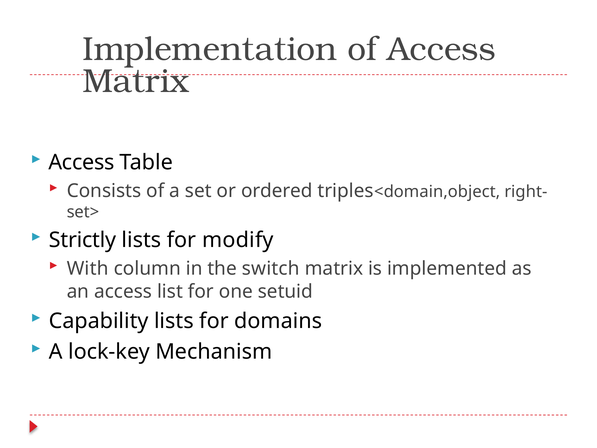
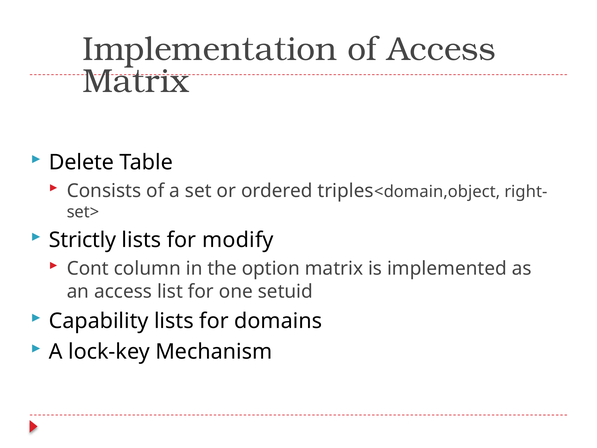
Access at (81, 162): Access -> Delete
With: With -> Cont
switch: switch -> option
